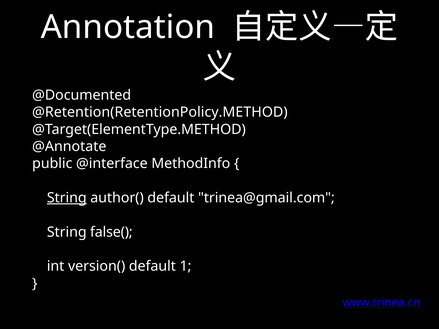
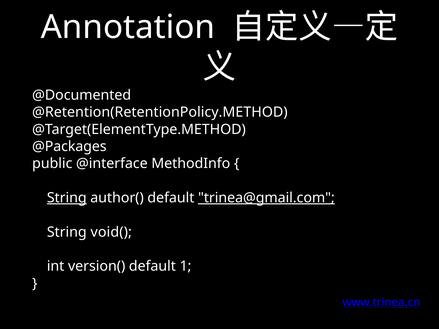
@Annotate: @Annotate -> @Packages
trinea@gmail.com underline: none -> present
false(: false( -> void(
